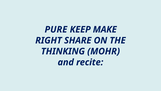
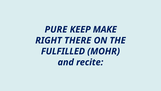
SHARE: SHARE -> THERE
THINKING: THINKING -> FULFILLED
